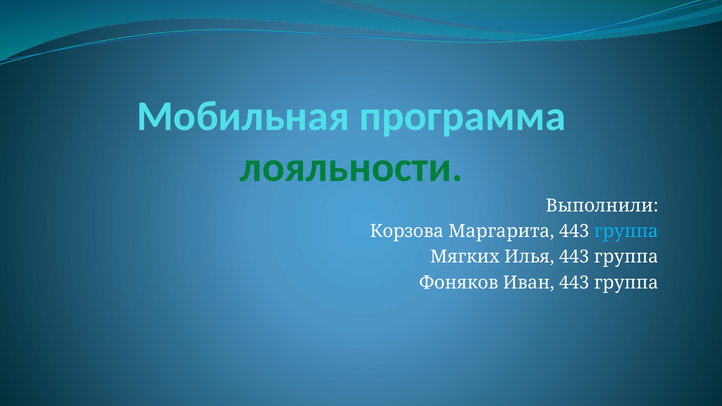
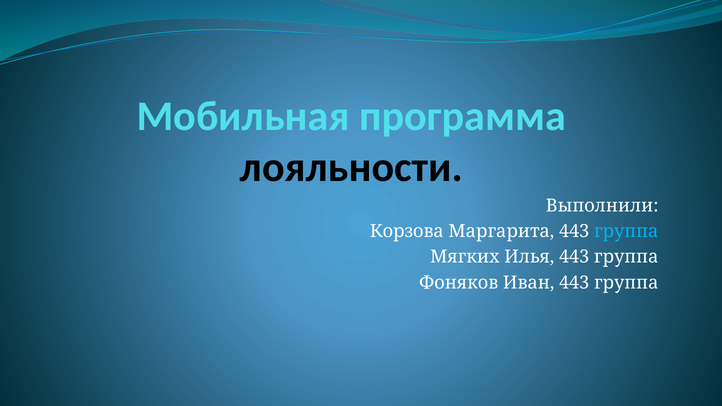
лояльности colour: green -> black
